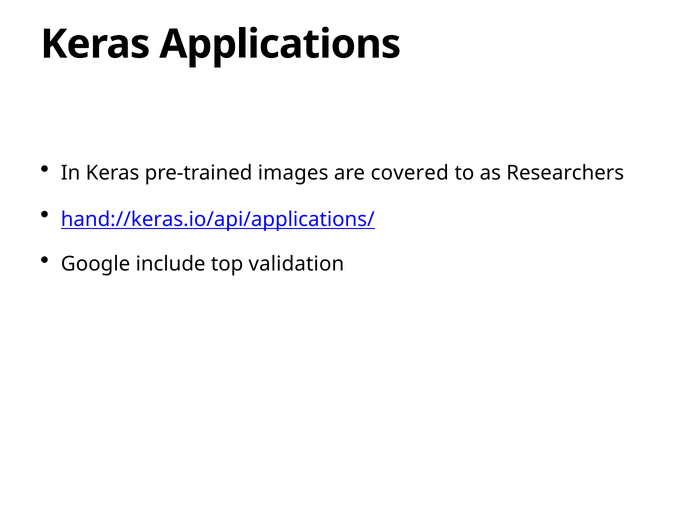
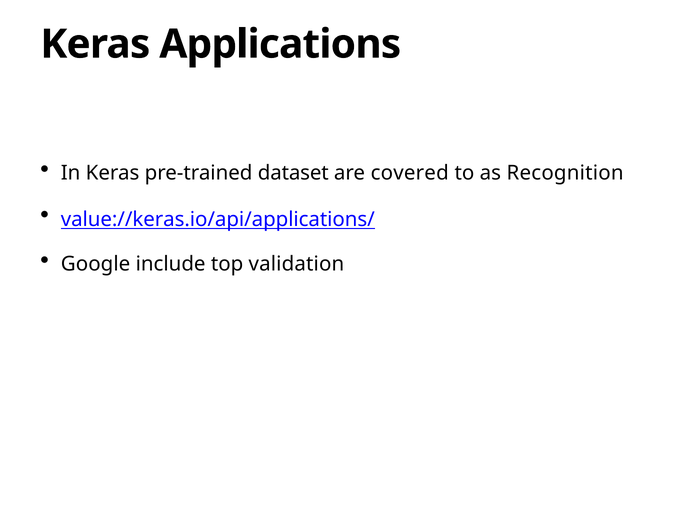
images: images -> dataset
Researchers: Researchers -> Recognition
hand://keras.io/api/applications/: hand://keras.io/api/applications/ -> value://keras.io/api/applications/
